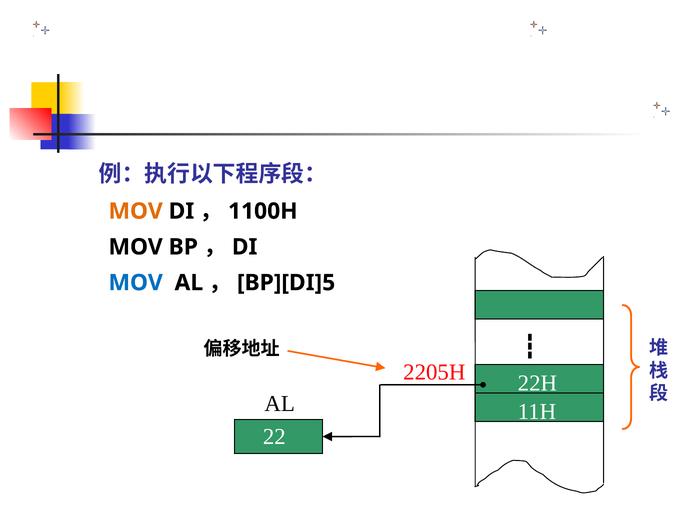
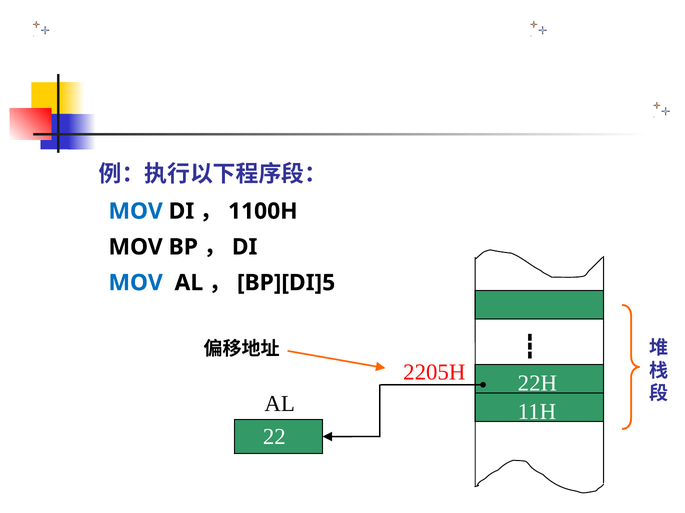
MOV at (136, 212) colour: orange -> blue
